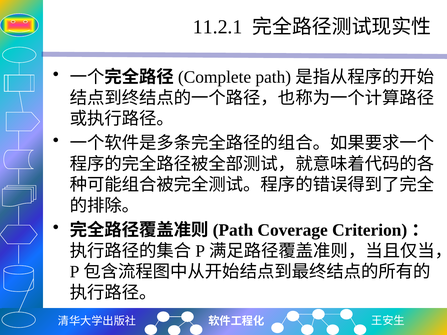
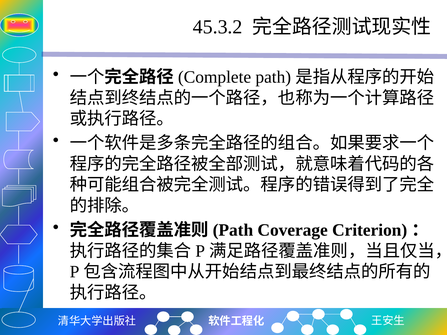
11.2.1: 11.2.1 -> 45.3.2
